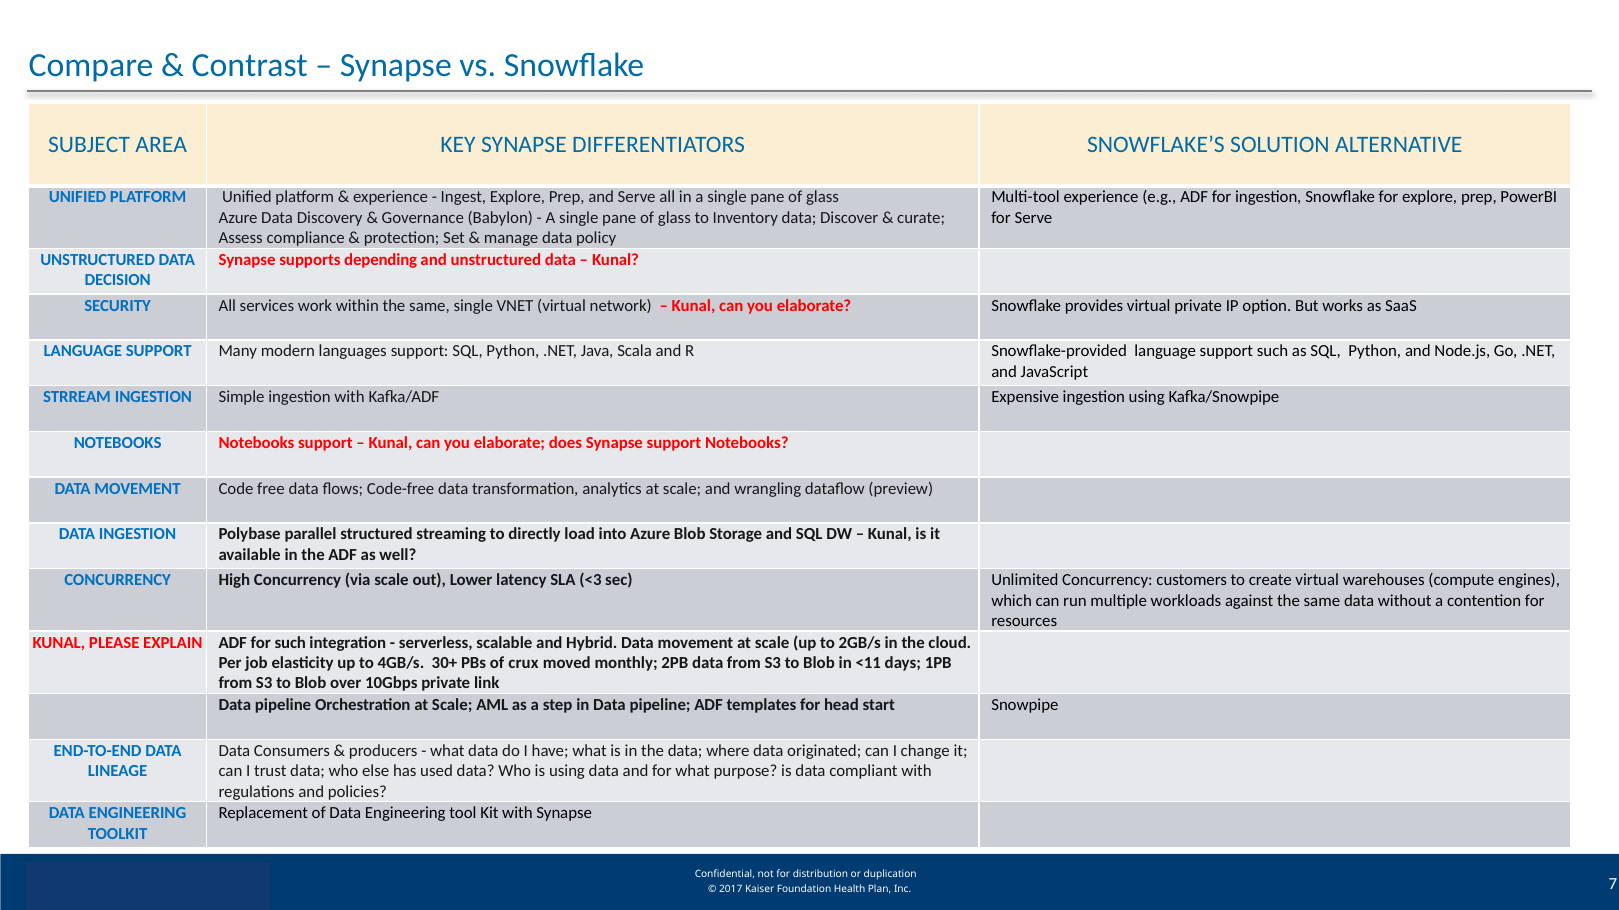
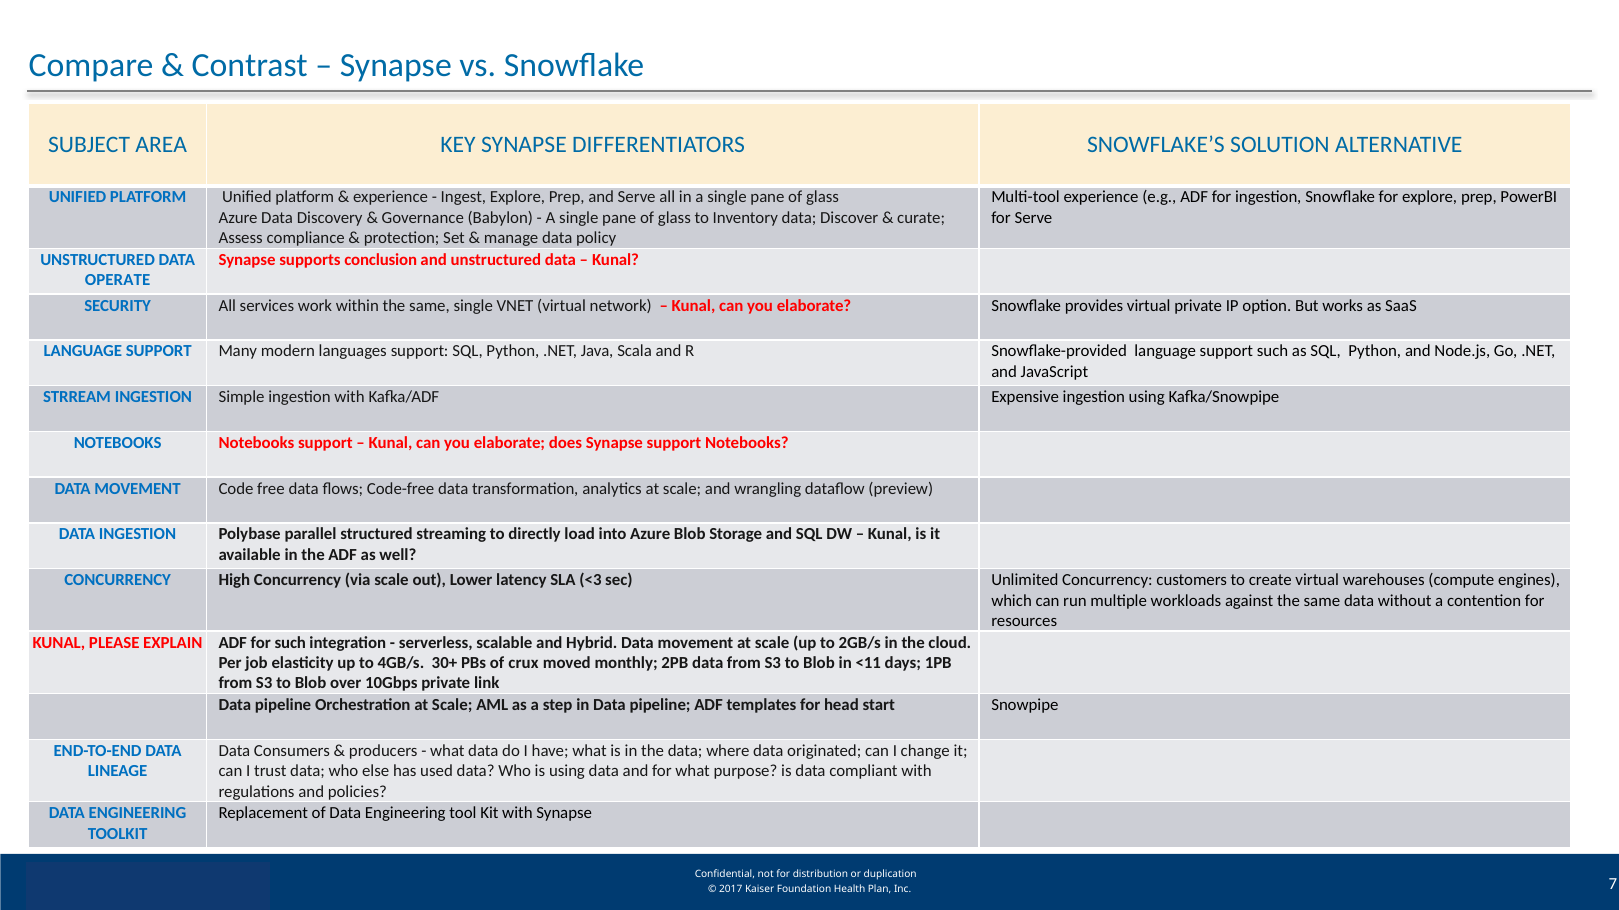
depending: depending -> conclusion
DECISION: DECISION -> OPERATE
